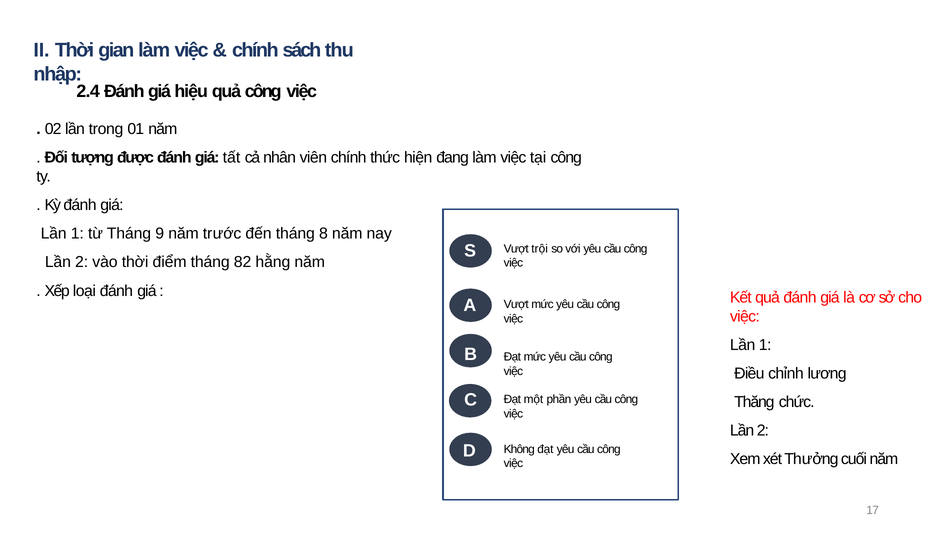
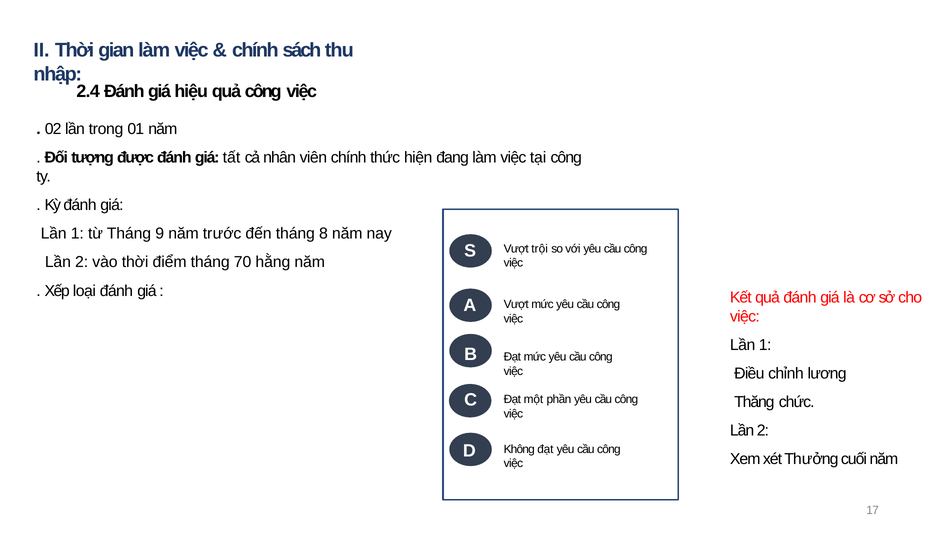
82: 82 -> 70
